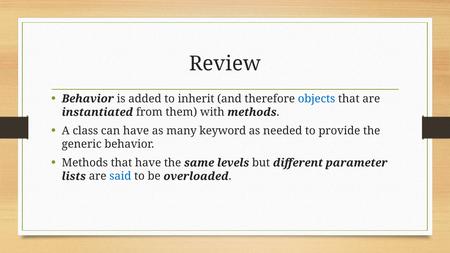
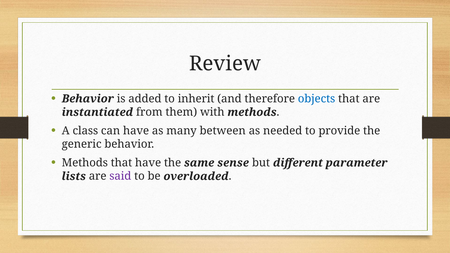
keyword: keyword -> between
levels: levels -> sense
said colour: blue -> purple
